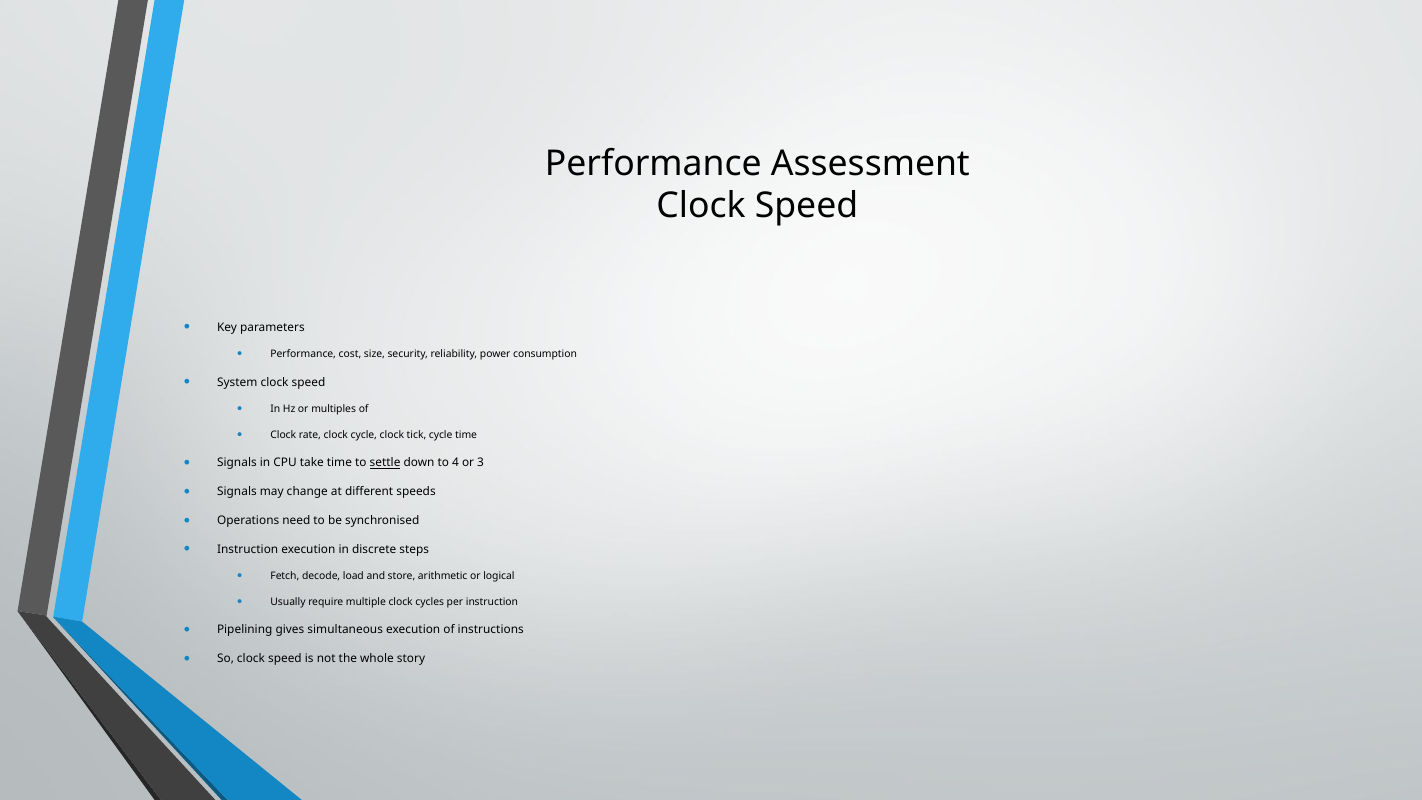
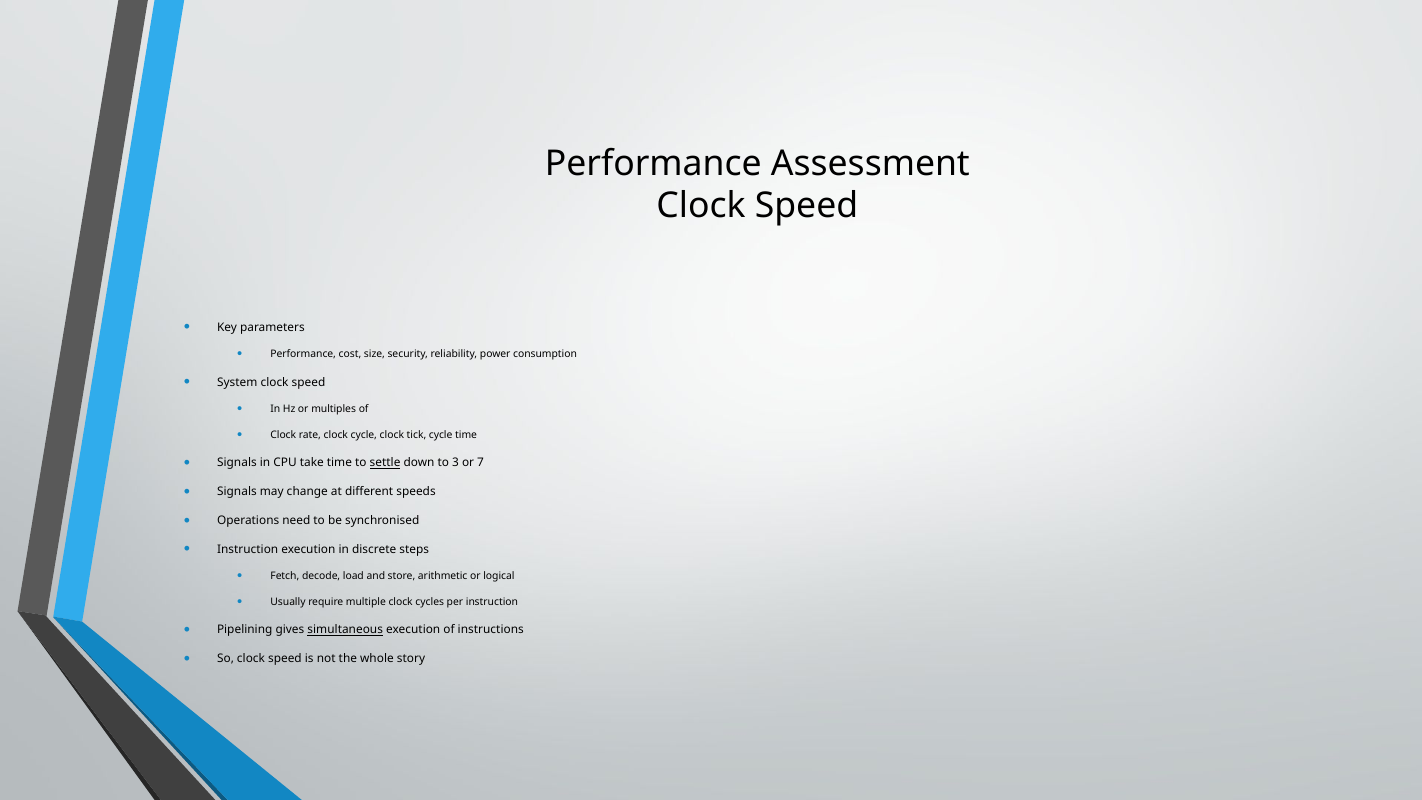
4: 4 -> 3
3: 3 -> 7
simultaneous underline: none -> present
